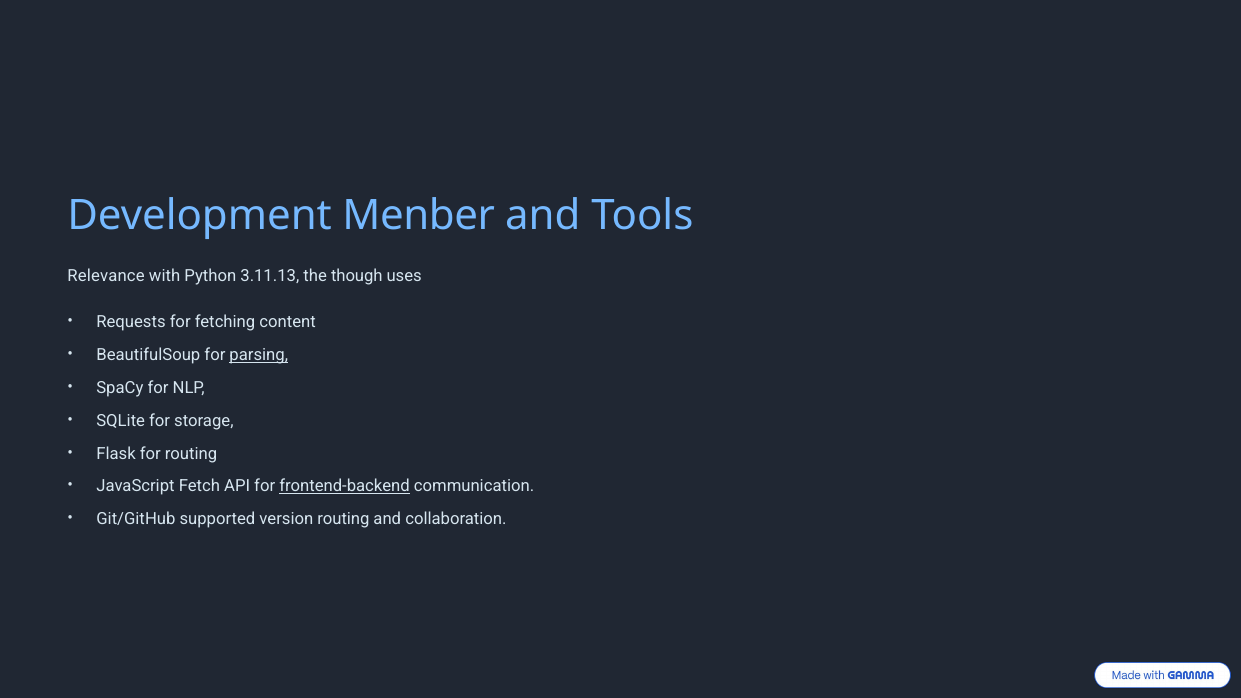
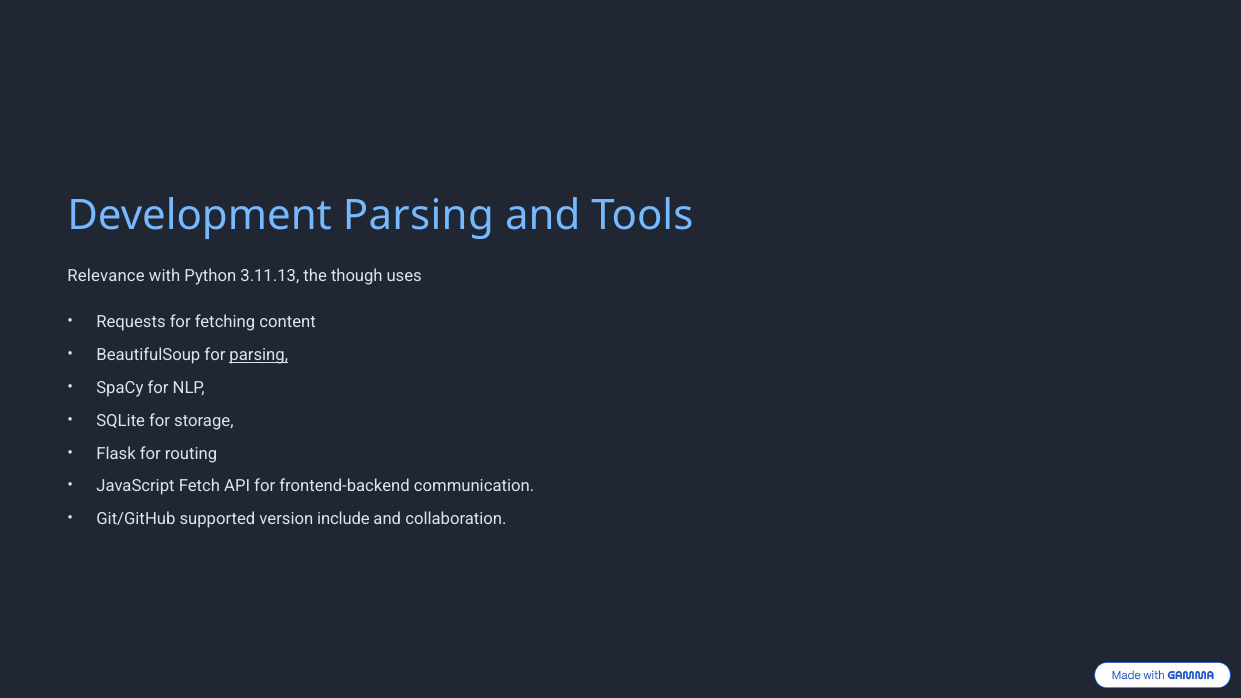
Development Menber: Menber -> Parsing
frontend-backend underline: present -> none
version routing: routing -> include
